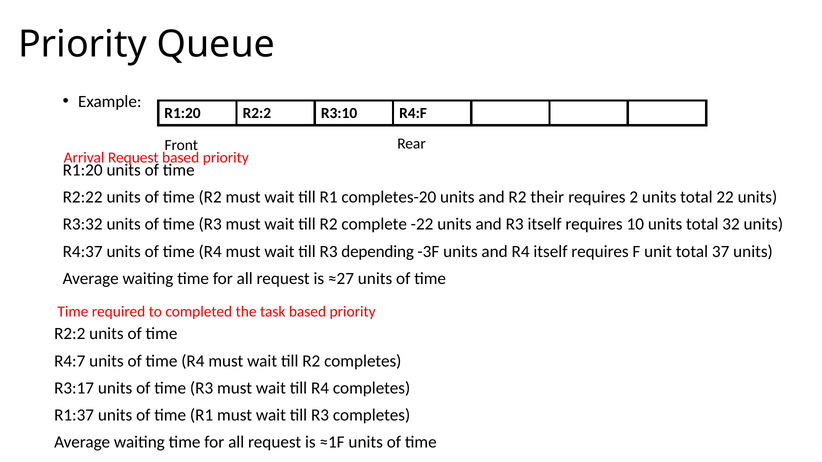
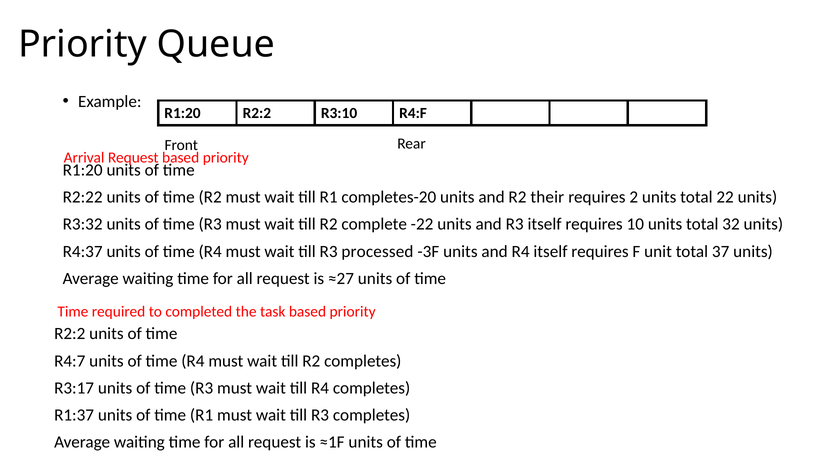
depending: depending -> processed
